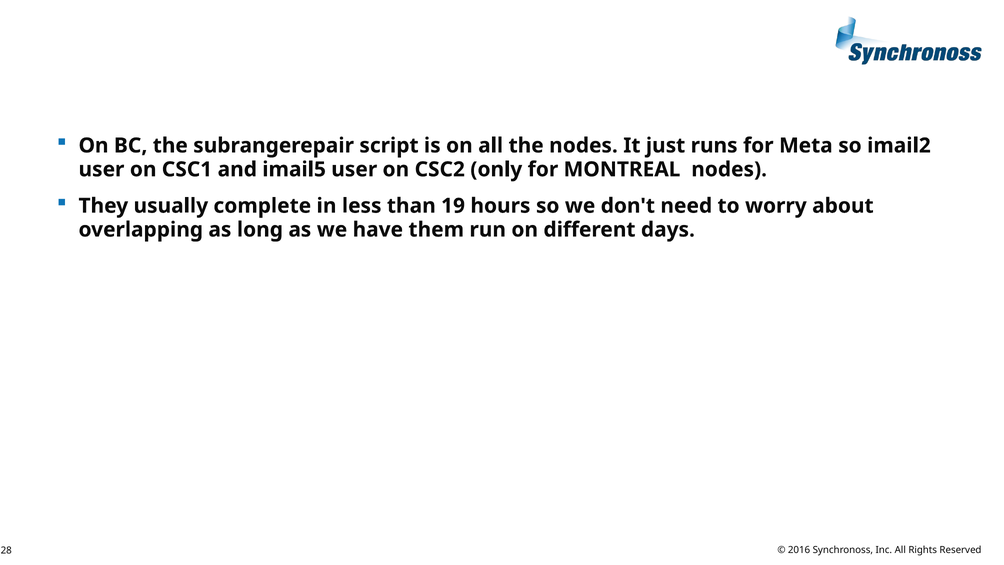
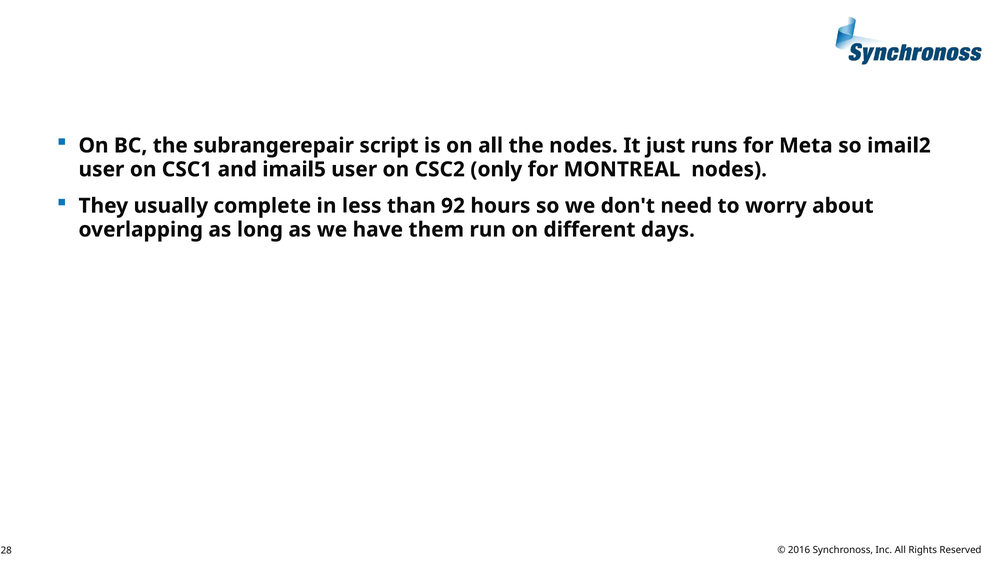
19: 19 -> 92
